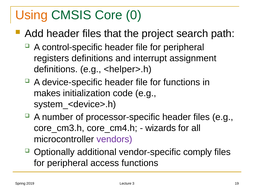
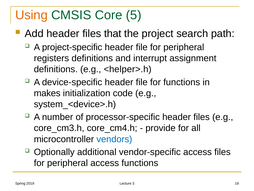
0: 0 -> 5
control-specific: control-specific -> project-specific
wizards: wizards -> provide
vendors colour: purple -> blue
vendor-specific comply: comply -> access
